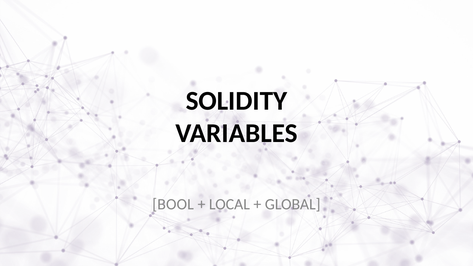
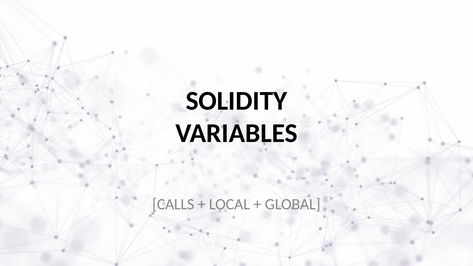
BOOL: BOOL -> CALLS
